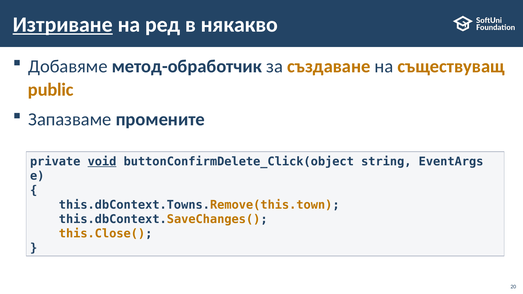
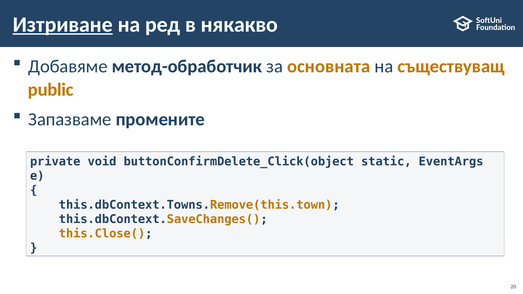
създаване: създаване -> основната
void underline: present -> none
string: string -> static
